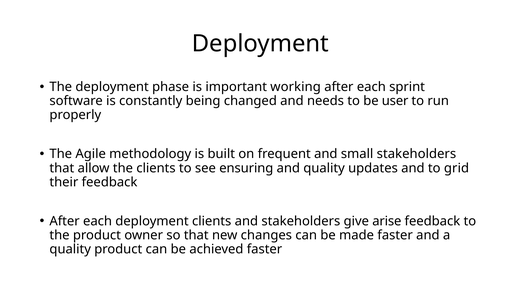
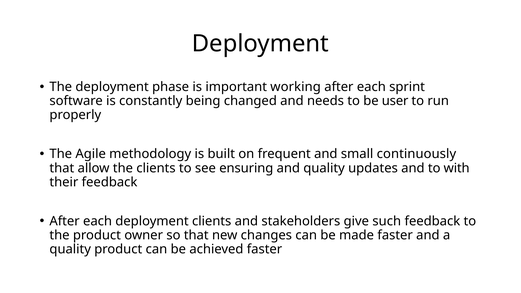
small stakeholders: stakeholders -> continuously
grid: grid -> with
arise: arise -> such
